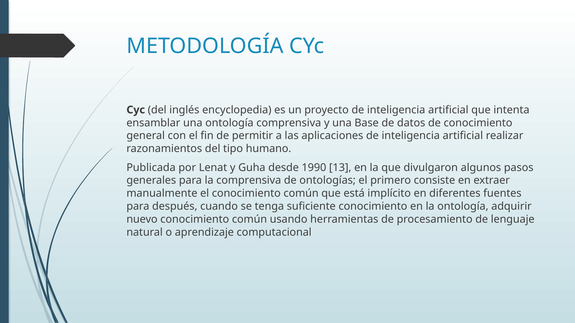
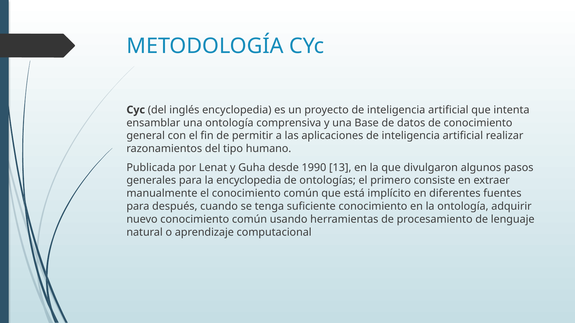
la comprensiva: comprensiva -> encyclopedia
